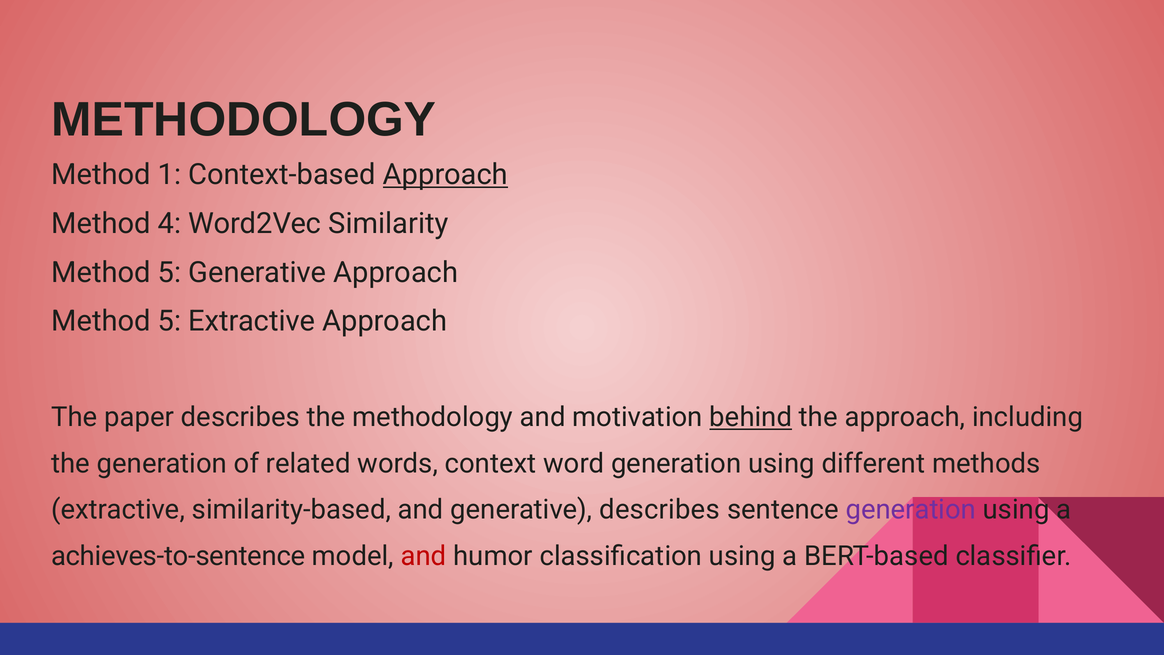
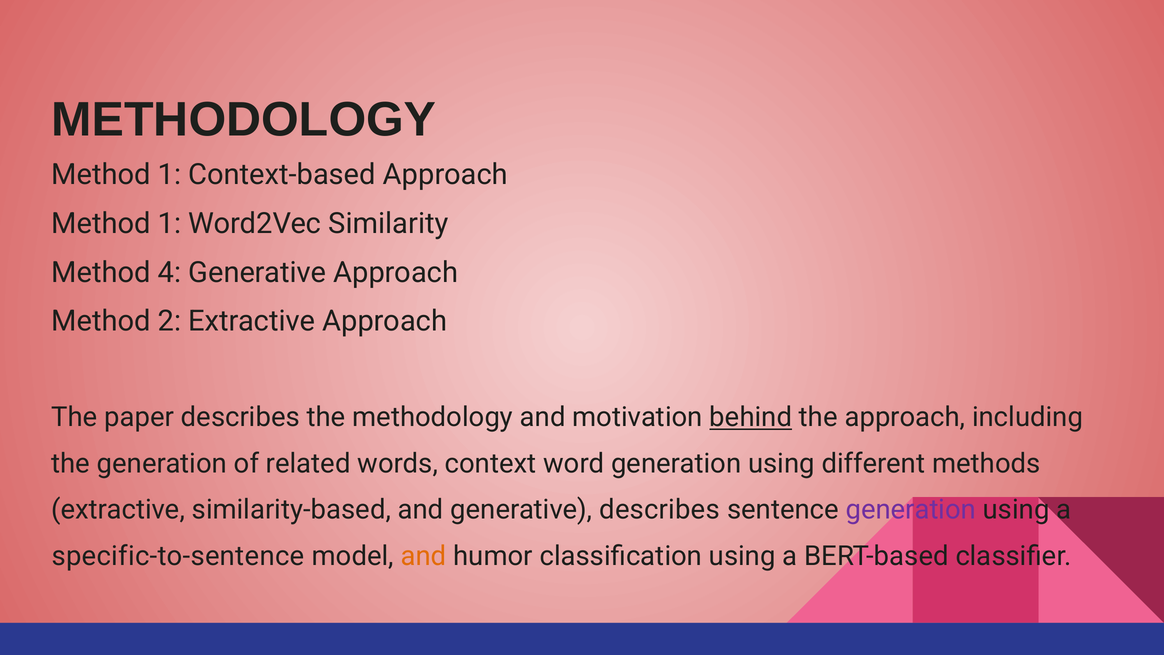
Approach at (445, 175) underline: present -> none
4 at (169, 223): 4 -> 1
5 at (169, 272): 5 -> 4
5 at (169, 321): 5 -> 2
achieves-to-sentence: achieves-to-sentence -> specific-to-sentence
and at (423, 556) colour: red -> orange
